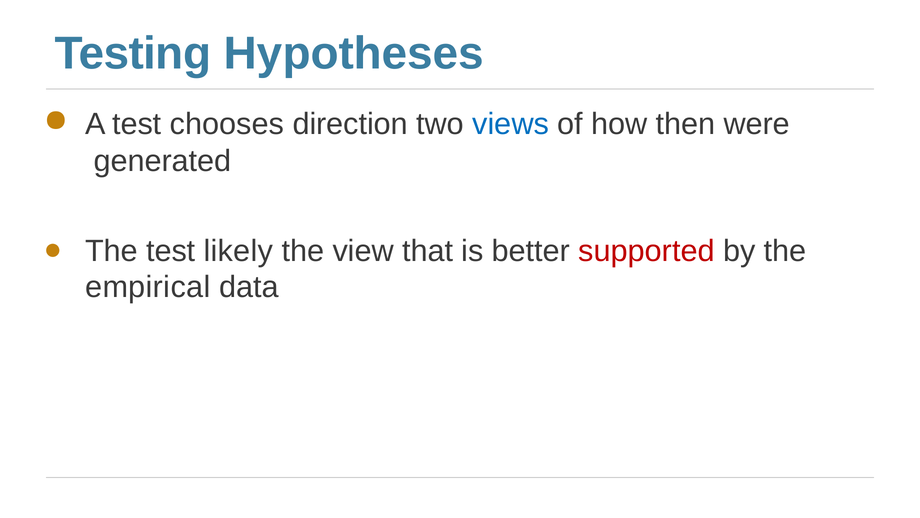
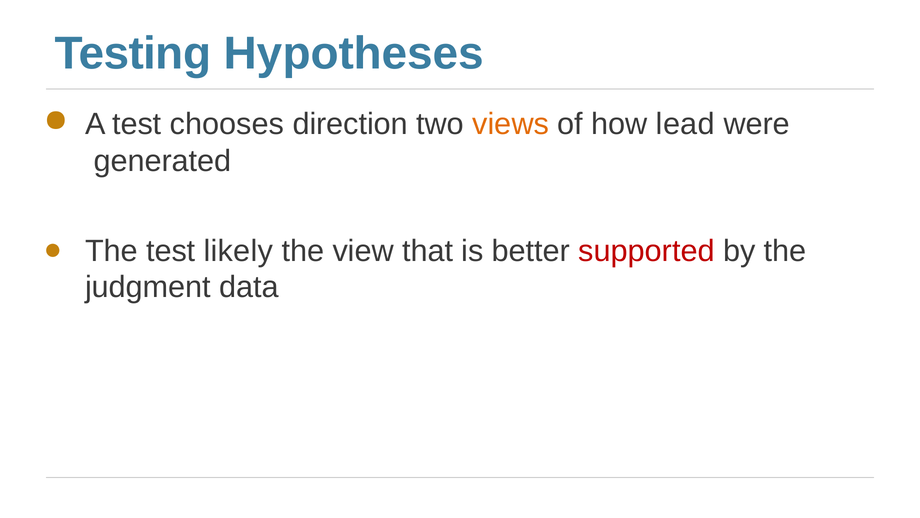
views colour: blue -> orange
then: then -> lead
empirical: empirical -> judgment
